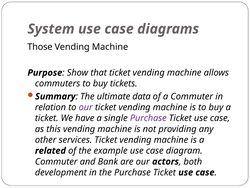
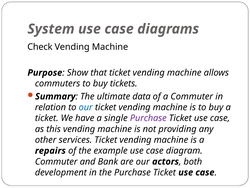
Those: Those -> Check
our at (86, 107) colour: purple -> blue
related: related -> repairs
